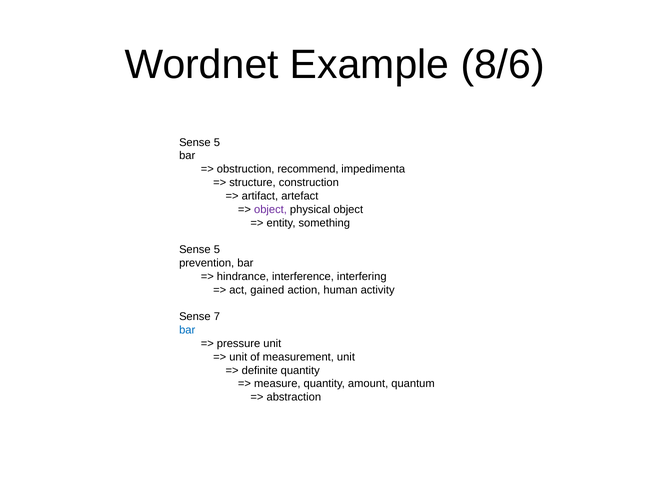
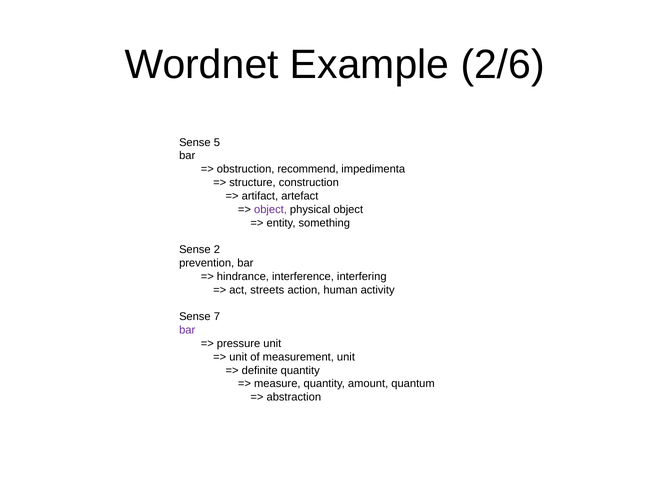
8/6: 8/6 -> 2/6
5 at (217, 249): 5 -> 2
gained: gained -> streets
bar at (187, 330) colour: blue -> purple
